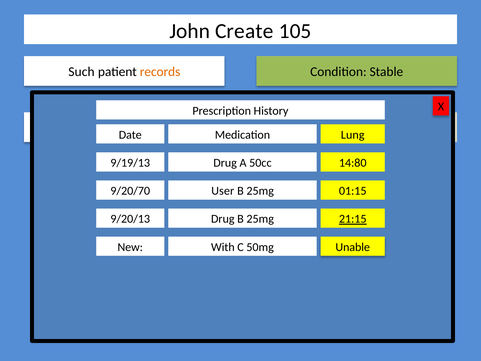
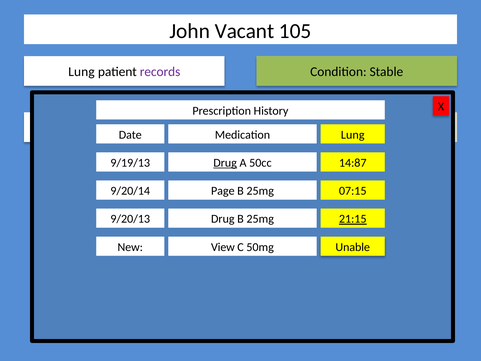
Create: Create -> Vacant
Such at (81, 72): Such -> Lung
records colour: orange -> purple
Drug at (225, 163) underline: none -> present
14:80: 14:80 -> 14:87
9/20/70: 9/20/70 -> 9/20/14
User: User -> Page
01:15: 01:15 -> 07:15
With: With -> View
